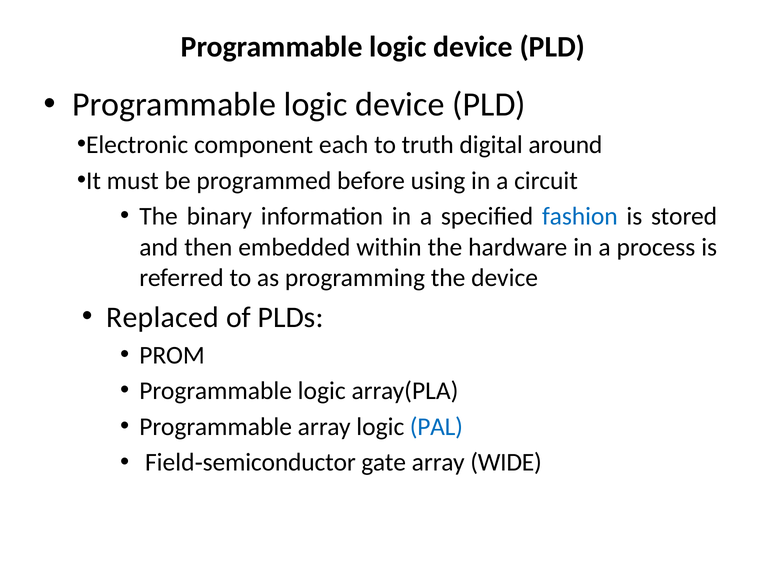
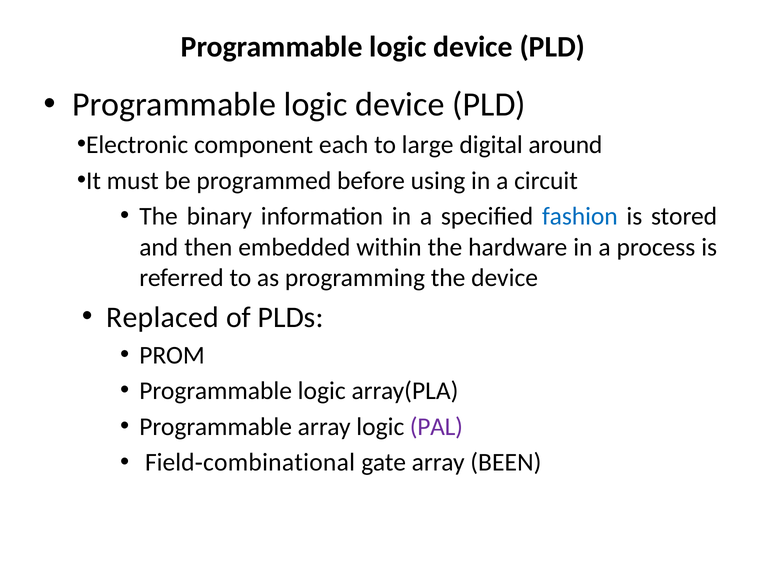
truth: truth -> large
PAL colour: blue -> purple
semiconductor: semiconductor -> combinational
WIDE: WIDE -> BEEN
